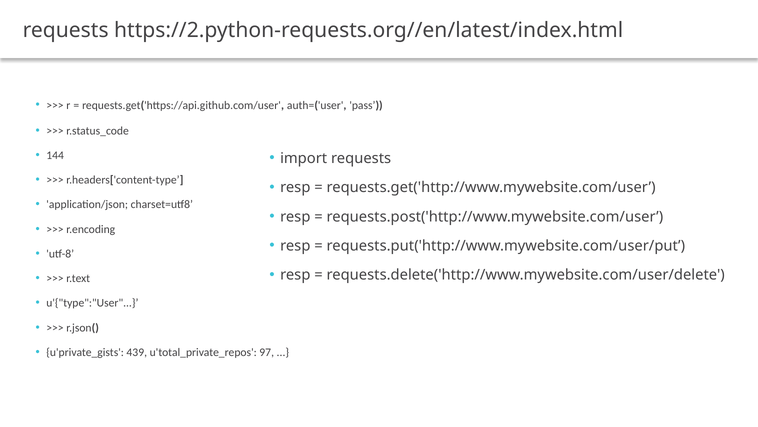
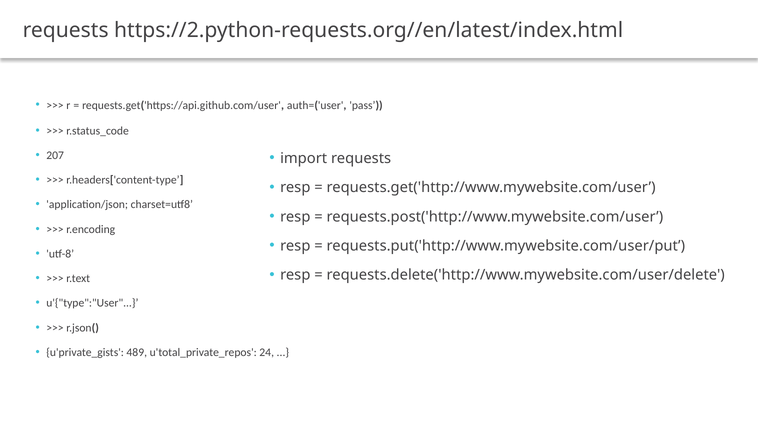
144: 144 -> 207
439: 439 -> 489
97: 97 -> 24
